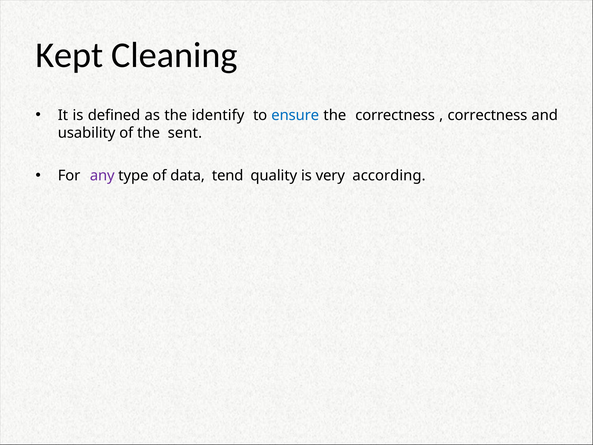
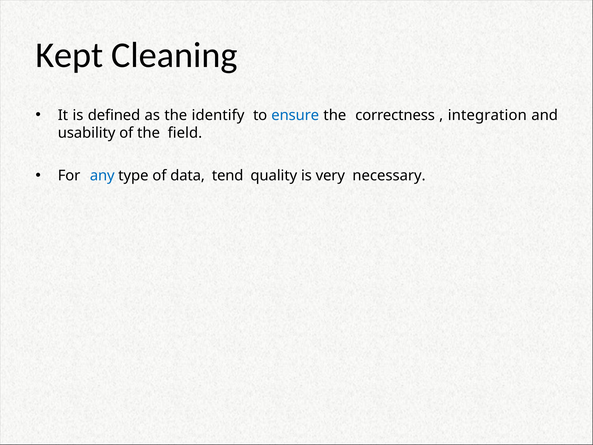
correctness at (487, 115): correctness -> integration
sent: sent -> field
any colour: purple -> blue
according: according -> necessary
